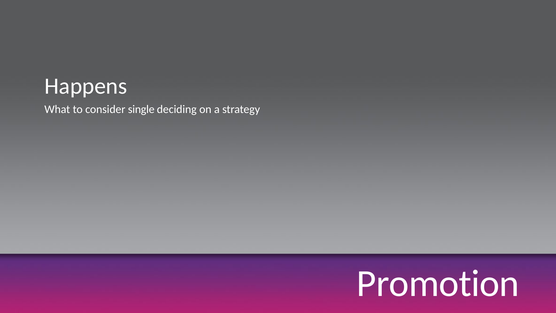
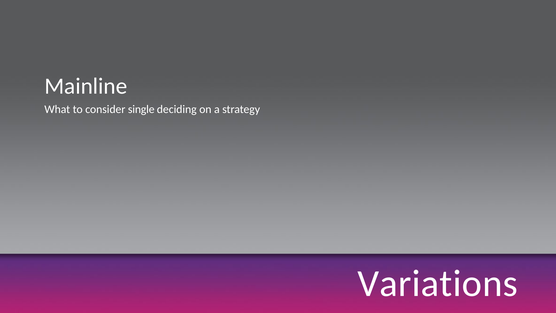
Happens: Happens -> Mainline
Promotion: Promotion -> Variations
